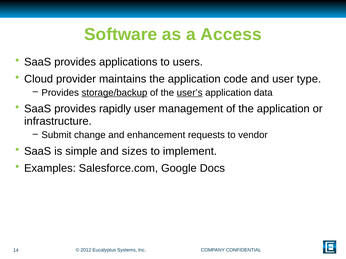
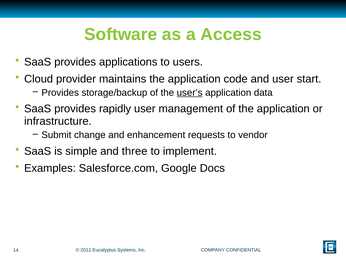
type: type -> start
storage/backup underline: present -> none
sizes: sizes -> three
